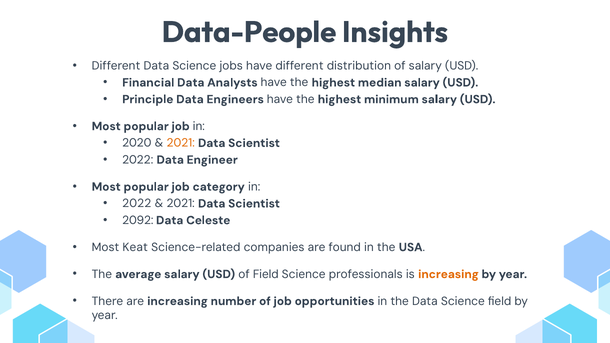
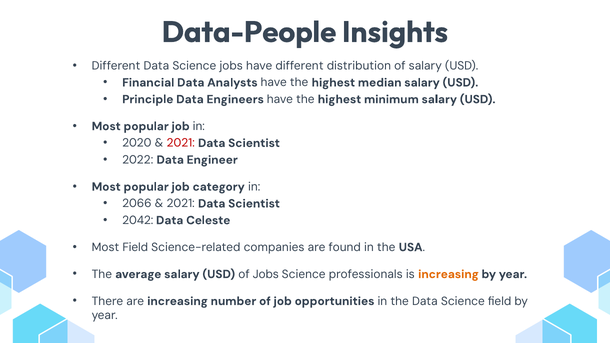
2021 at (181, 143) colour: orange -> red
2022 at (137, 204): 2022 -> 2066
2092: 2092 -> 2042
Most Keat: Keat -> Field
of Field: Field -> Jobs
